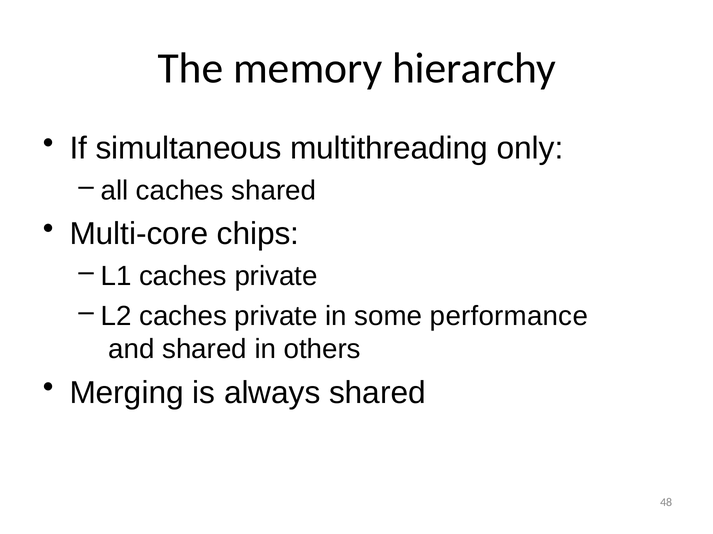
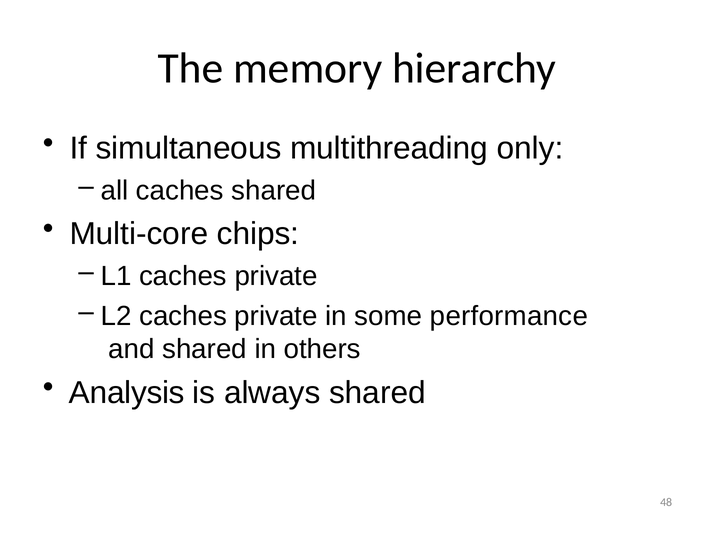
Merging: Merging -> Analysis
